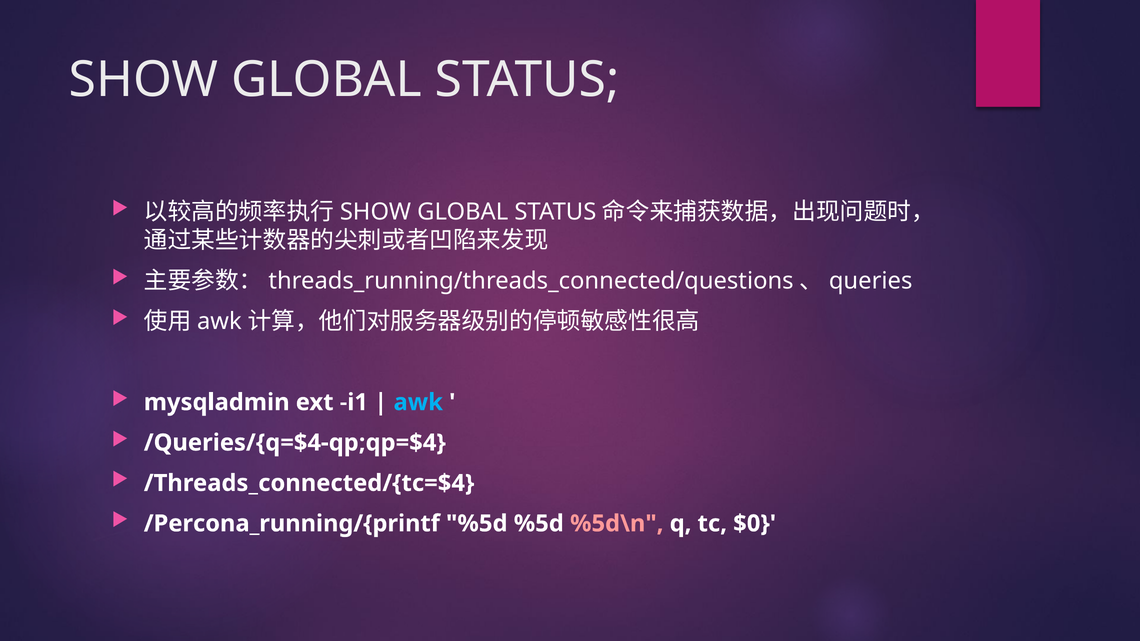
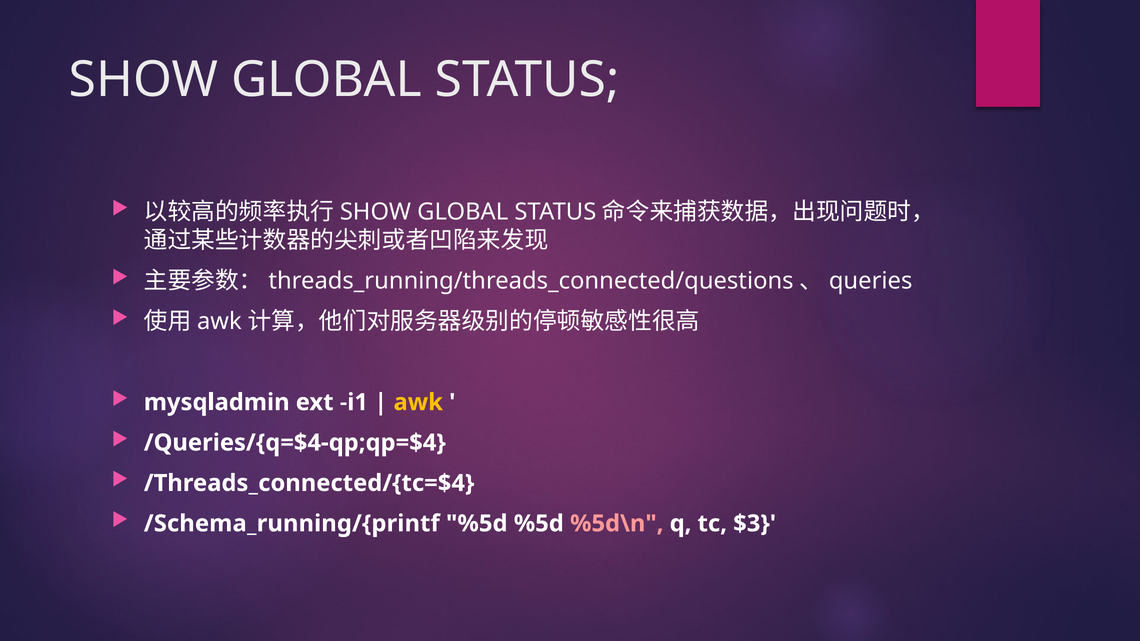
awk at (418, 402) colour: light blue -> yellow
/Percona_running/{printf: /Percona_running/{printf -> /Schema_running/{printf
$0: $0 -> $3
